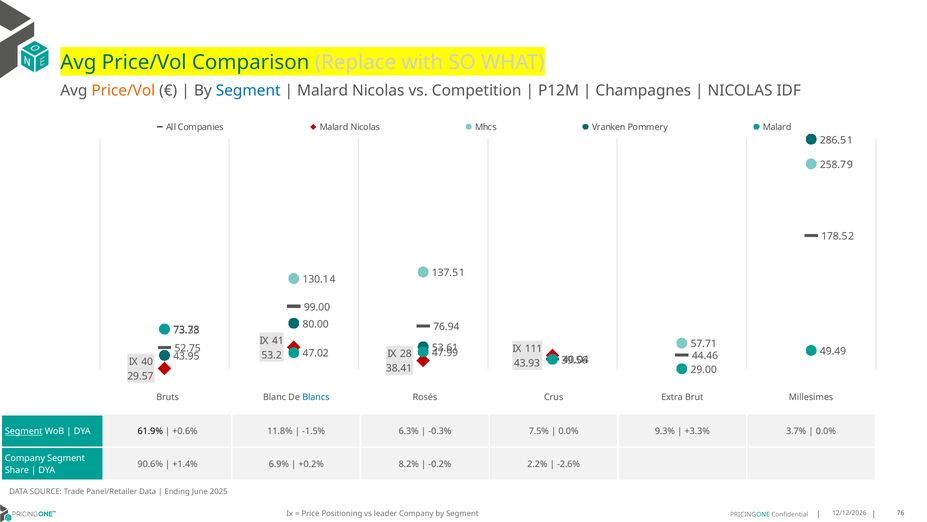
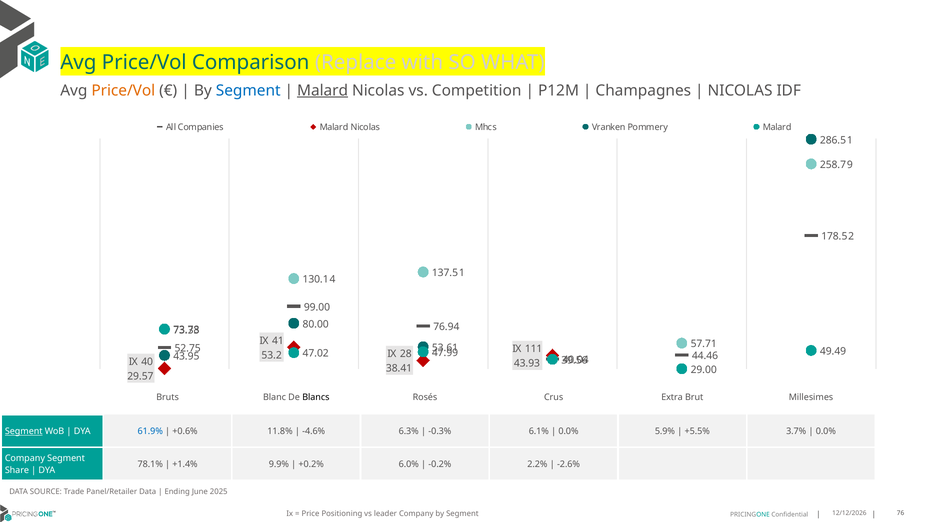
Malard at (323, 90) underline: none -> present
Blancs colour: blue -> black
61.9% colour: black -> blue
-1.5%: -1.5% -> -4.6%
7.5%: 7.5% -> 6.1%
9.3%: 9.3% -> 5.9%
+3.3%: +3.3% -> +5.5%
90.6%: 90.6% -> 78.1%
6.9%: 6.9% -> 9.9%
8.2%: 8.2% -> 6.0%
